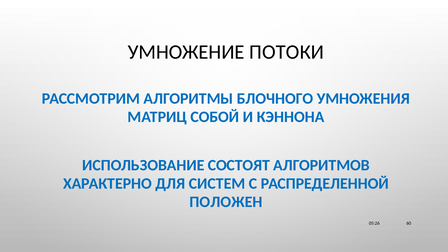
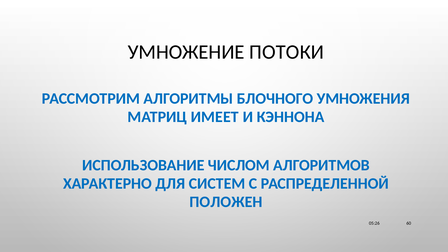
СОБОЙ: СОБОЙ -> ИМЕЕТ
СОСТОЯТ: СОСТОЯТ -> ЧИСЛОМ
